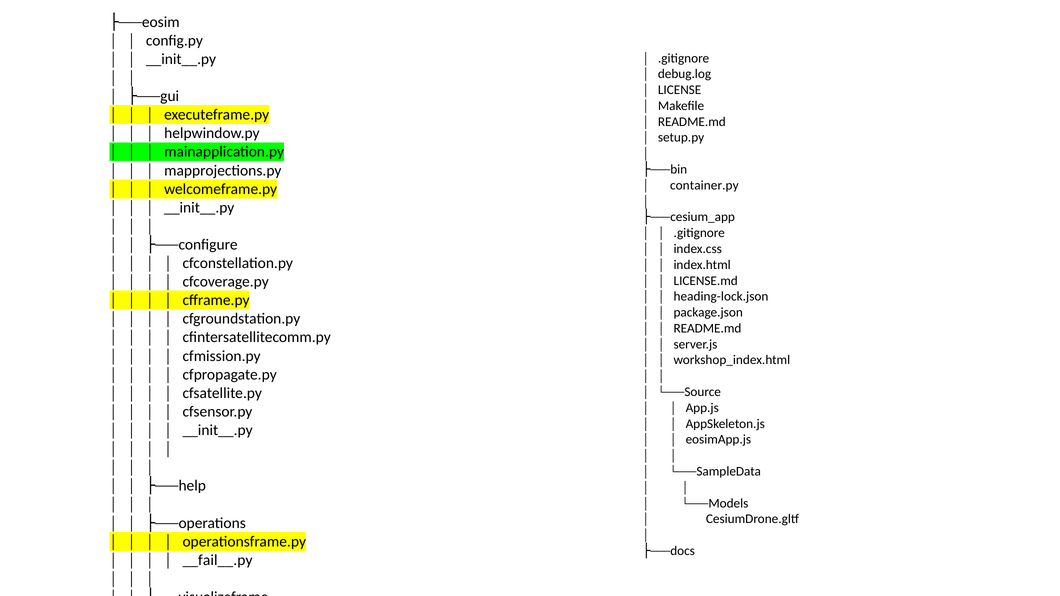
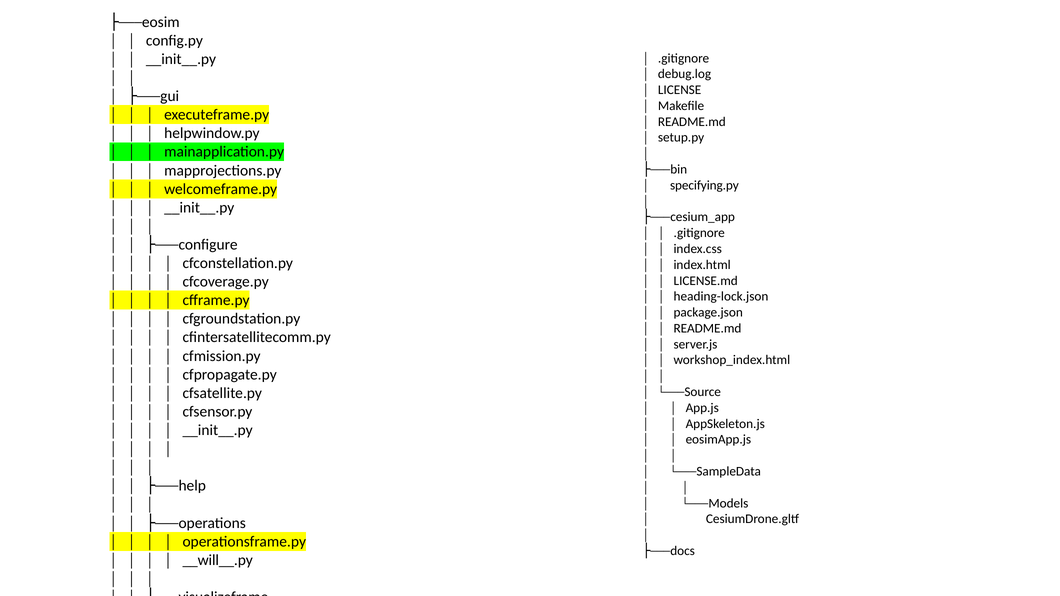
container.py: container.py -> specifying.py
__fail__.py: __fail__.py -> __will__.py
